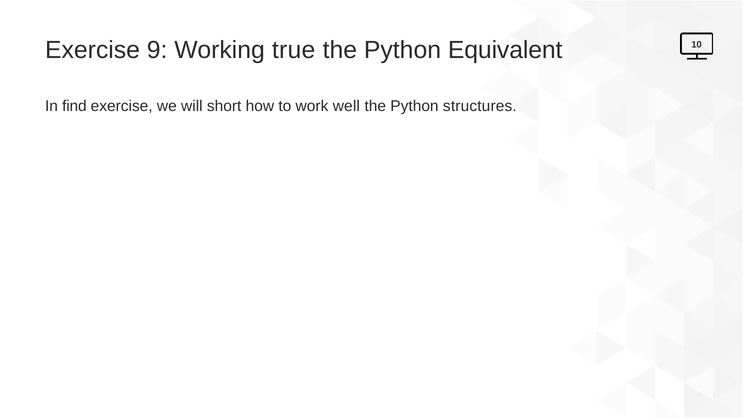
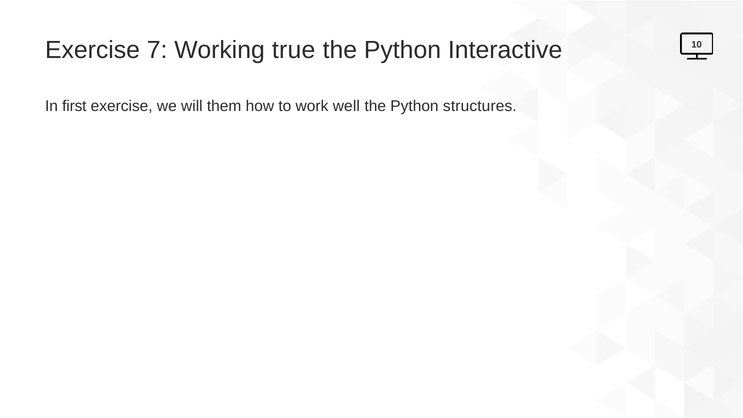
9: 9 -> 7
Equivalent: Equivalent -> Interactive
find: find -> first
short: short -> them
